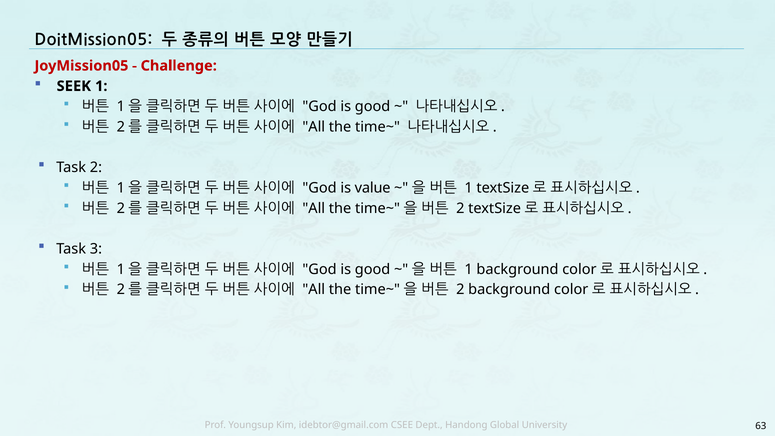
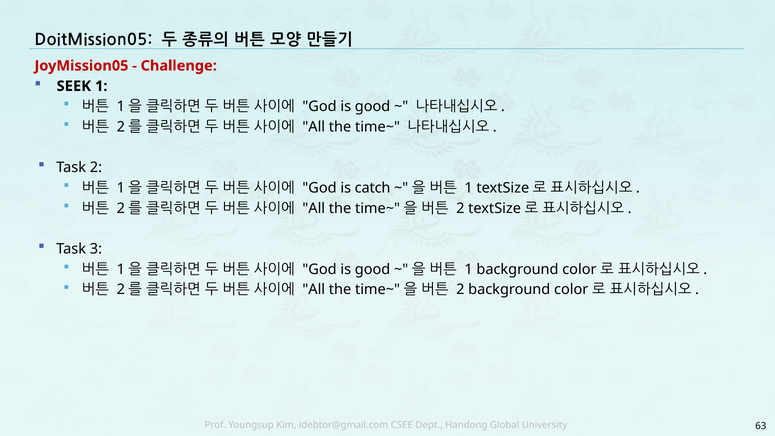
value: value -> catch
